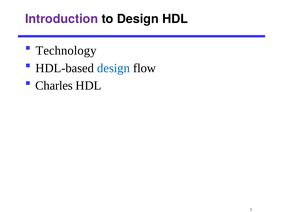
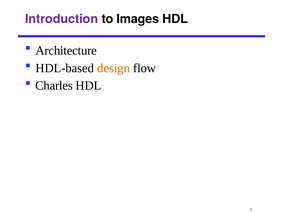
to Design: Design -> Images
Technology: Technology -> Architecture
design at (114, 68) colour: blue -> orange
